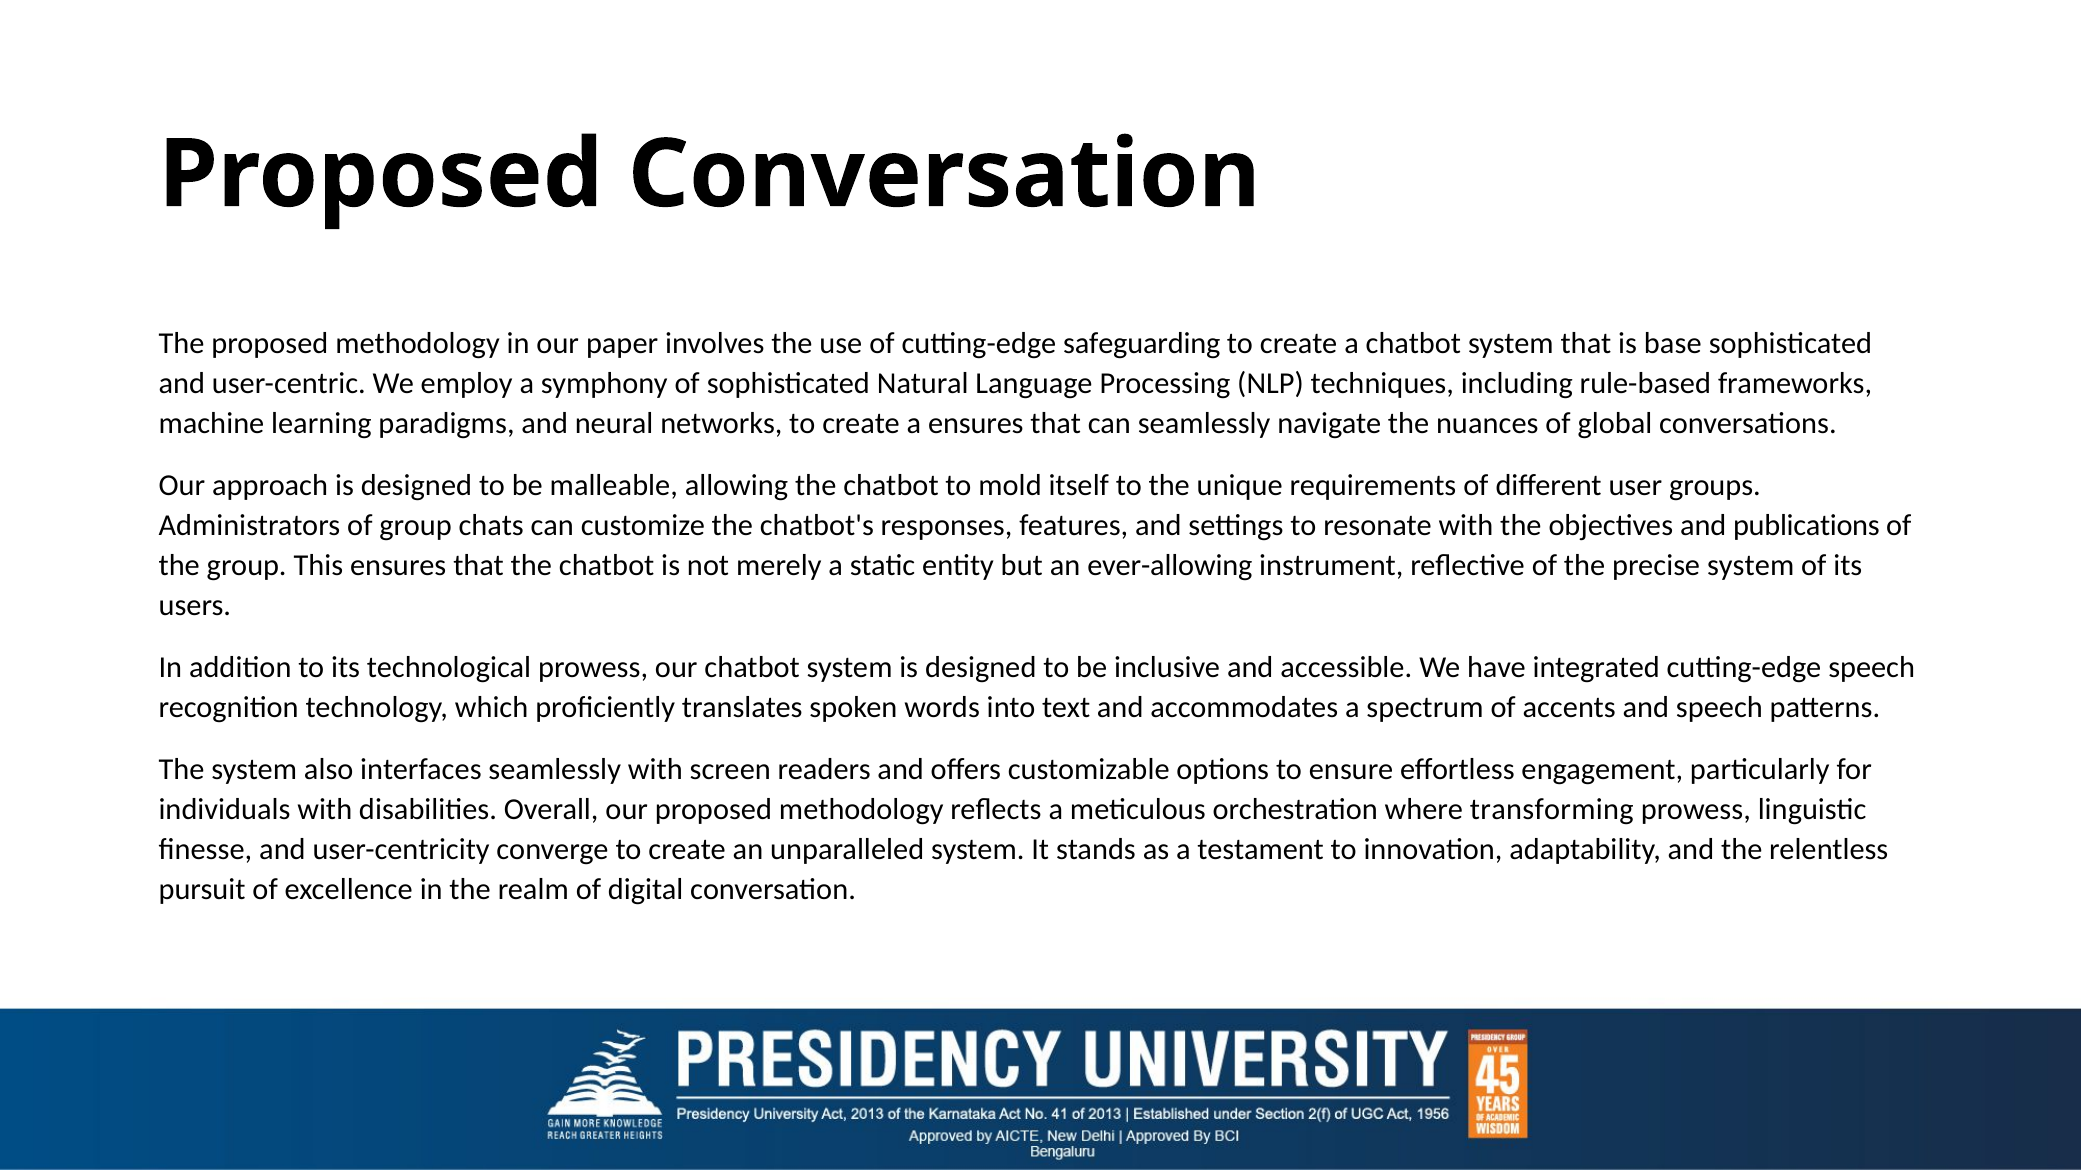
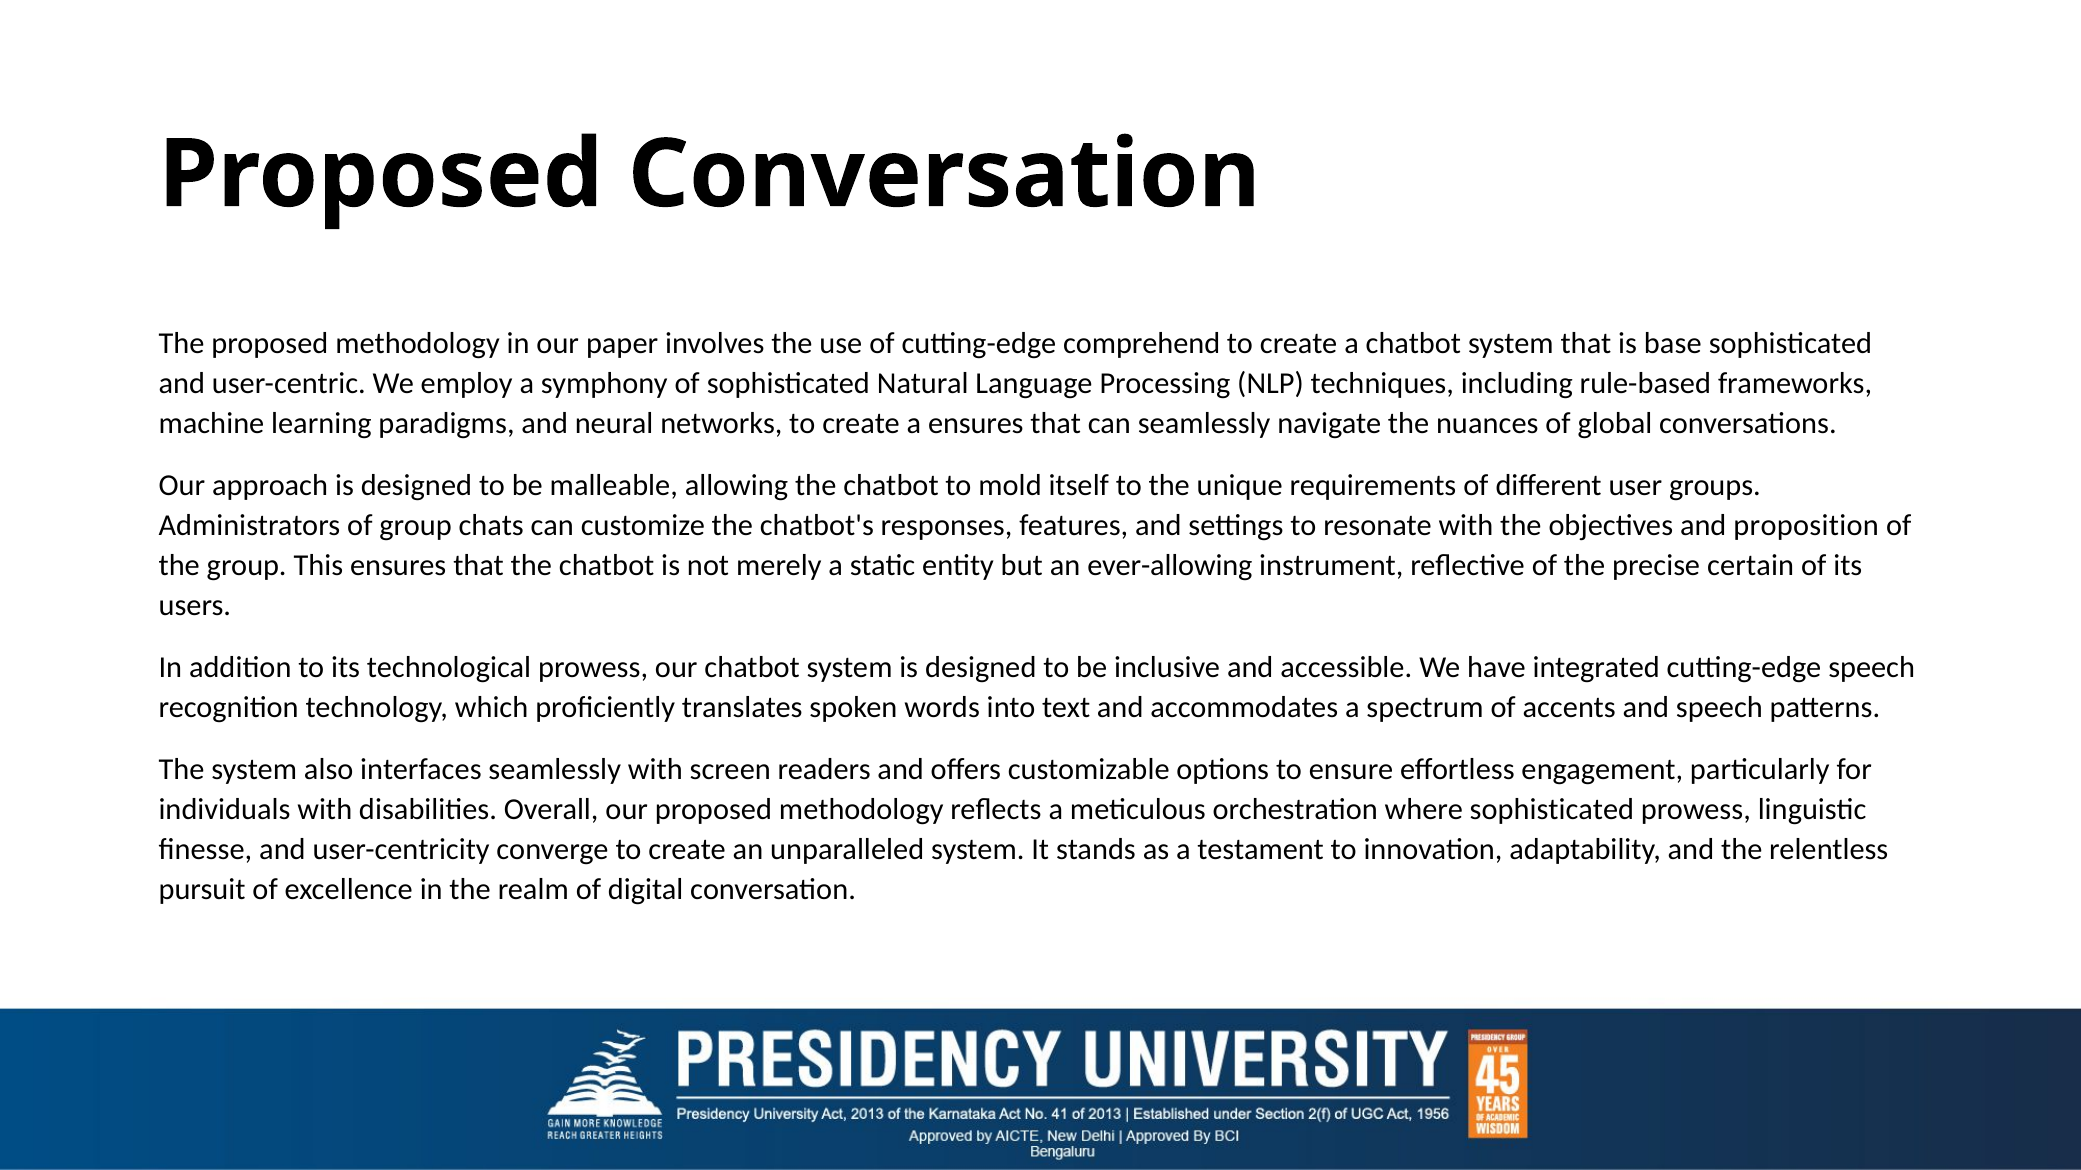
safeguarding: safeguarding -> comprehend
publications: publications -> proposition
precise system: system -> certain
where transforming: transforming -> sophisticated
